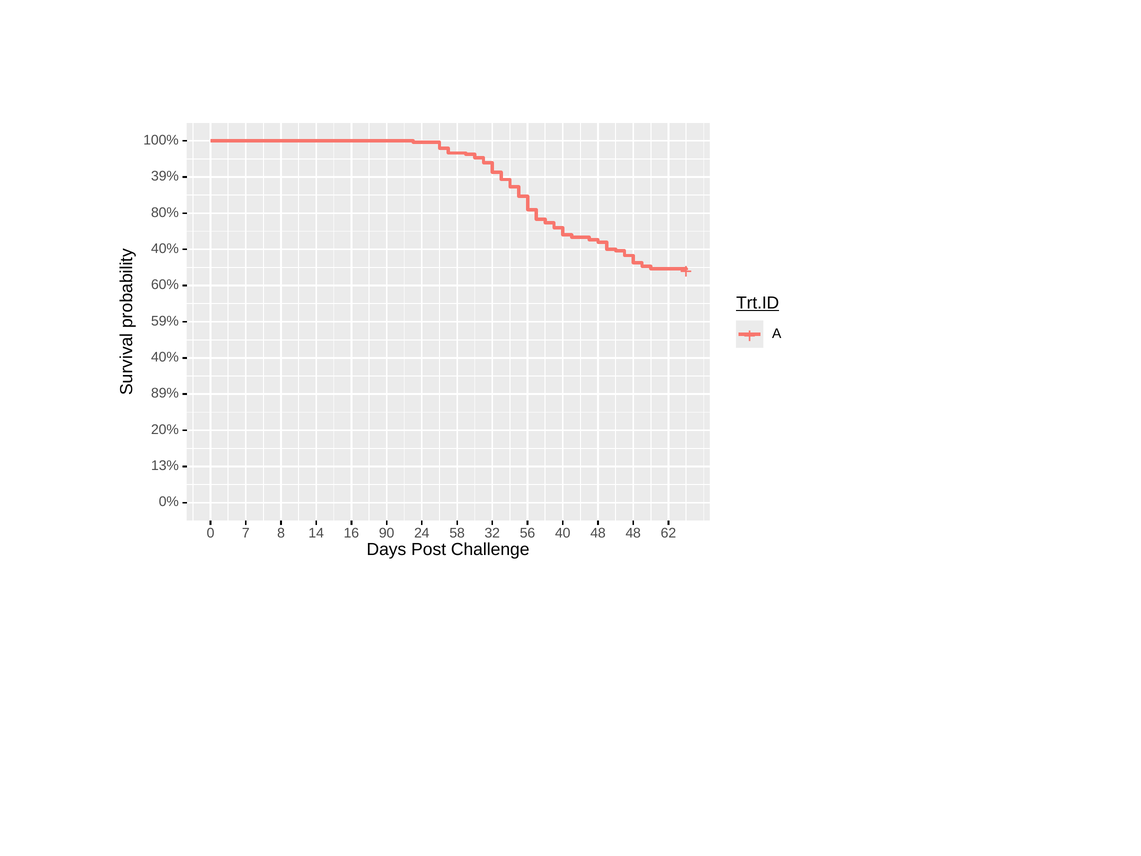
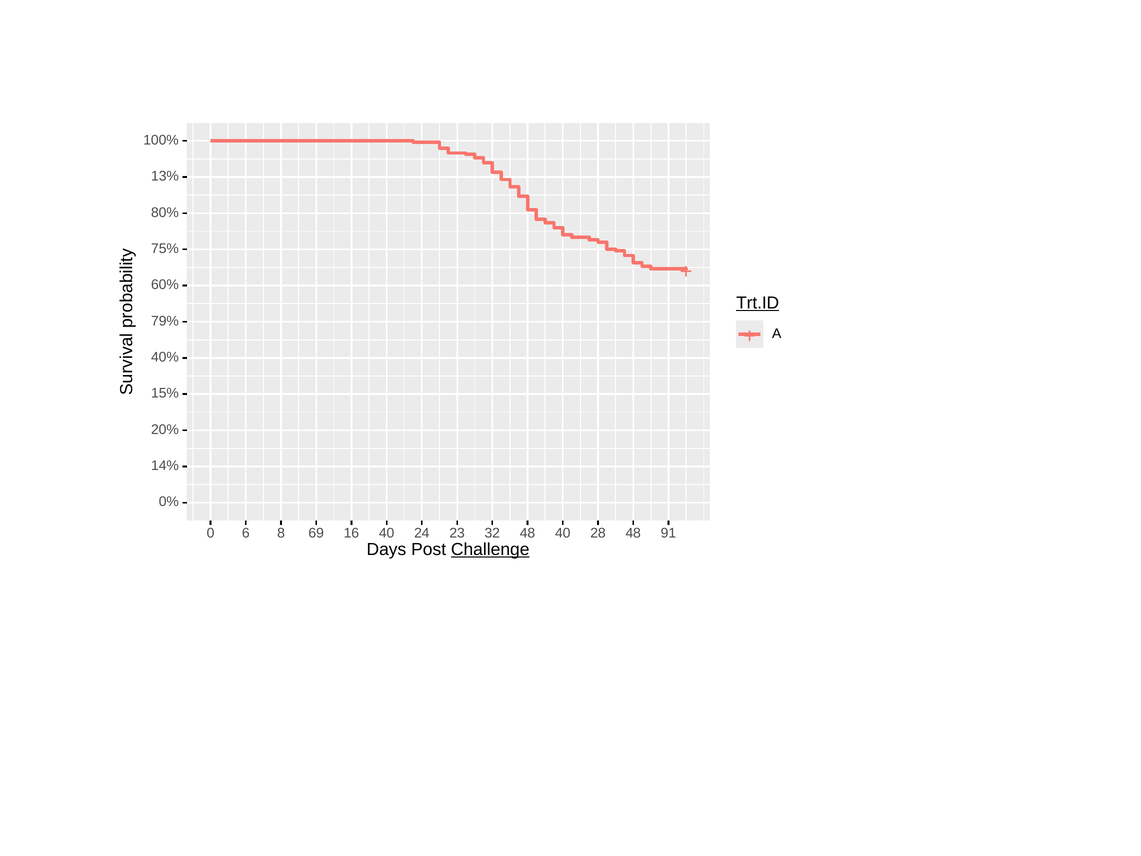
39%: 39% -> 13%
40% at (165, 249): 40% -> 75%
59%: 59% -> 79%
89%: 89% -> 15%
13%: 13% -> 14%
7: 7 -> 6
14: 14 -> 69
16 90: 90 -> 40
58: 58 -> 23
32 56: 56 -> 48
40 48: 48 -> 28
62: 62 -> 91
Challenge underline: none -> present
